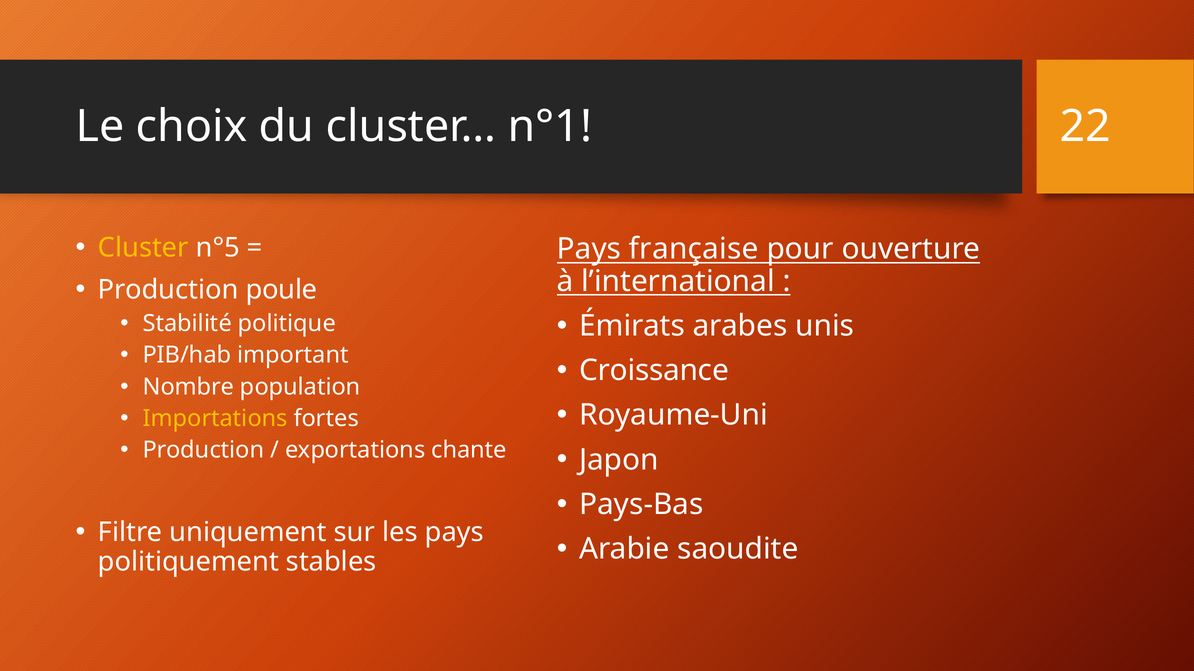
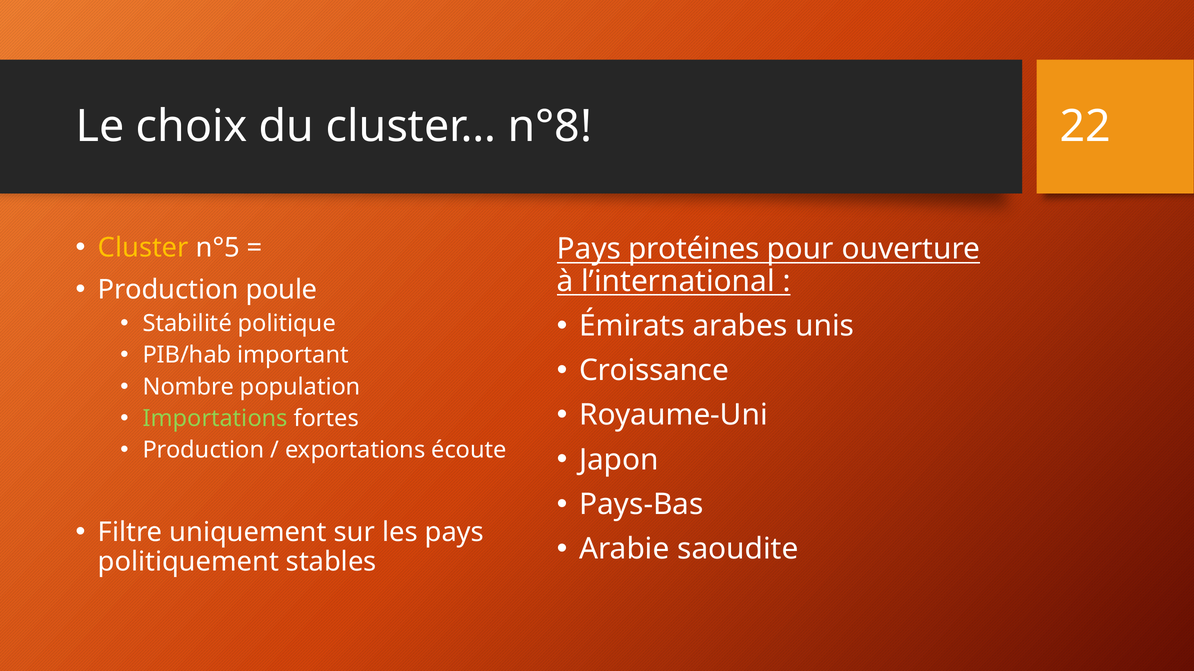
n°1: n°1 -> n°8
française: française -> protéines
Importations colour: yellow -> light green
chante: chante -> écoute
